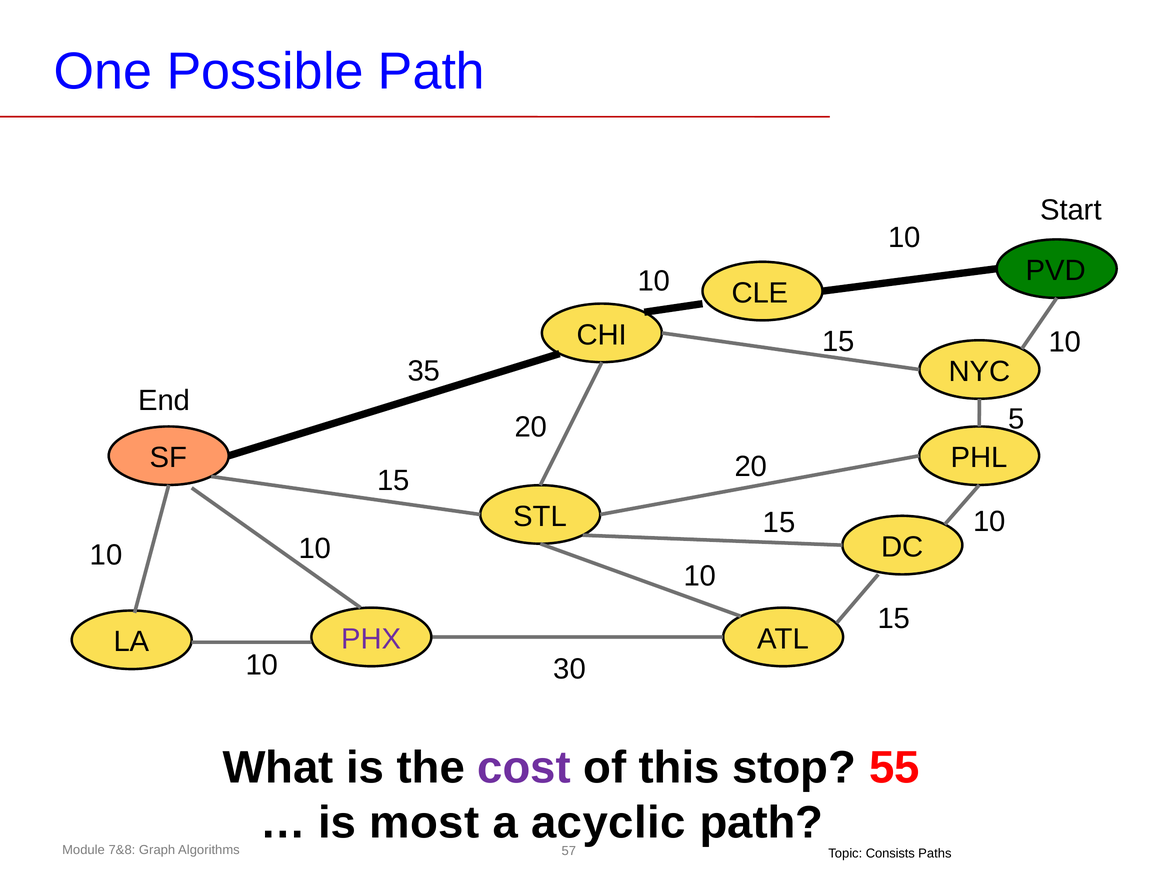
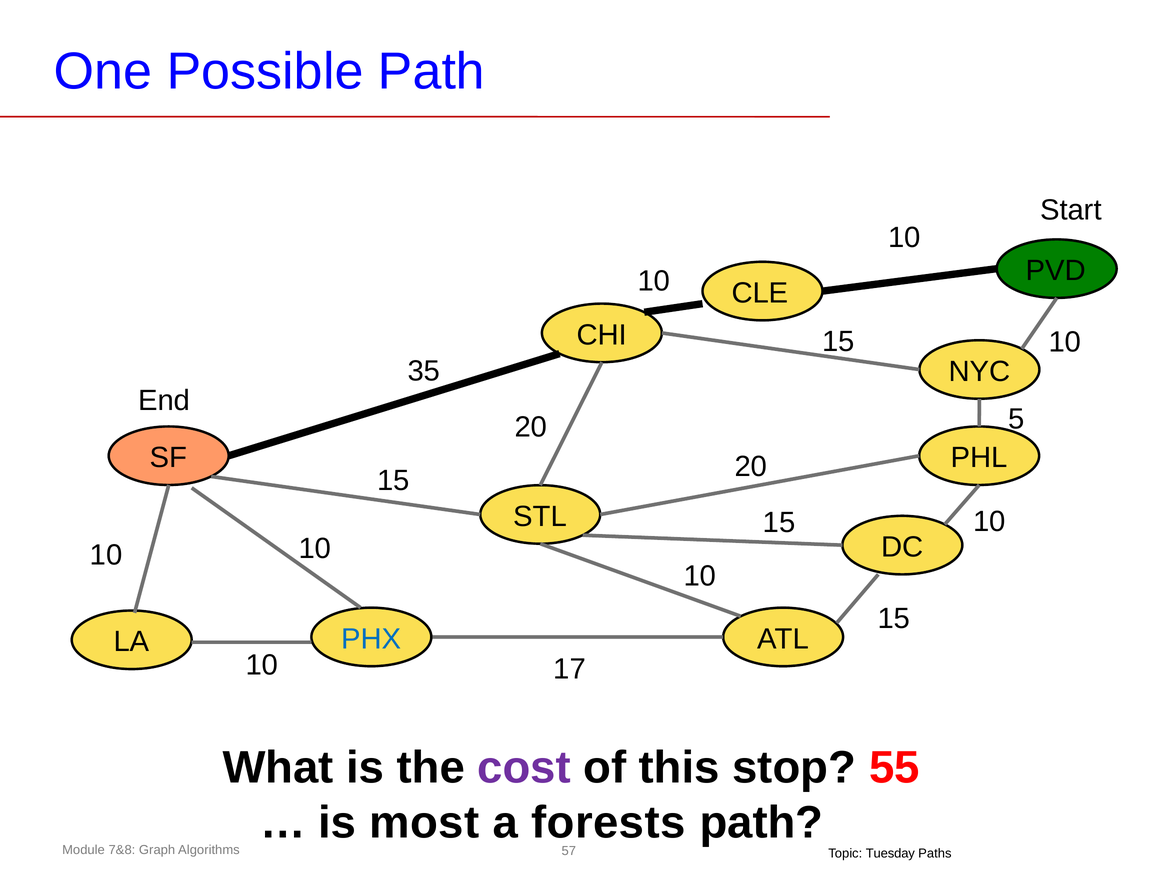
PHX colour: purple -> blue
30: 30 -> 17
acyclic: acyclic -> forests
Consists: Consists -> Tuesday
